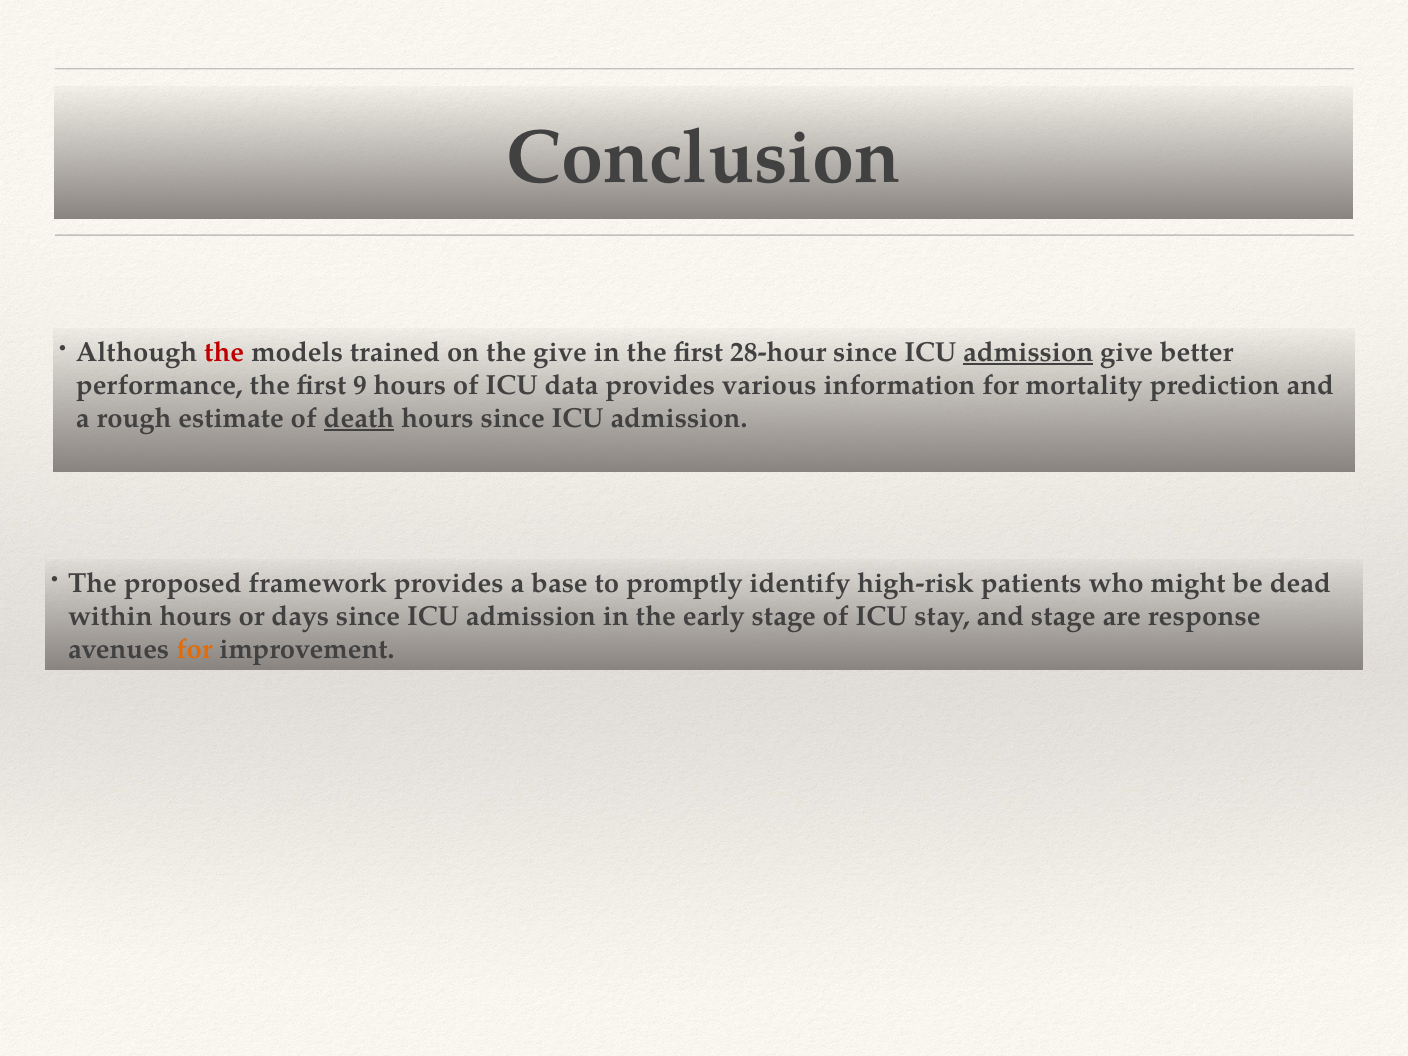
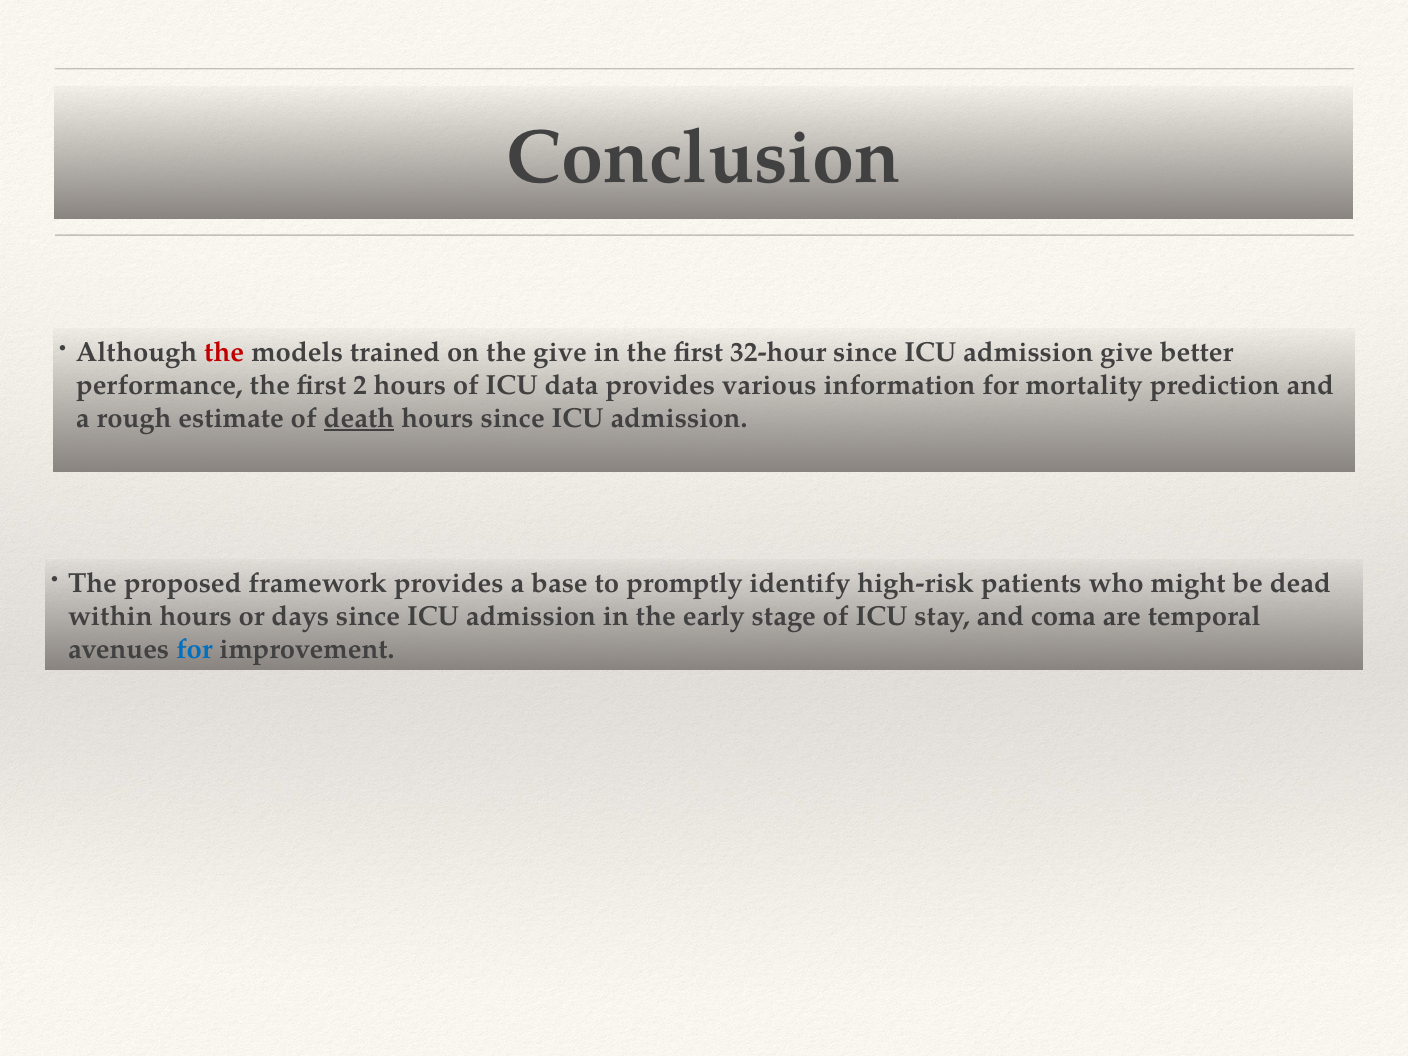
28-hour: 28-hour -> 32-hour
admission at (1028, 352) underline: present -> none
9: 9 -> 2
and stage: stage -> coma
response: response -> temporal
for at (194, 650) colour: orange -> blue
